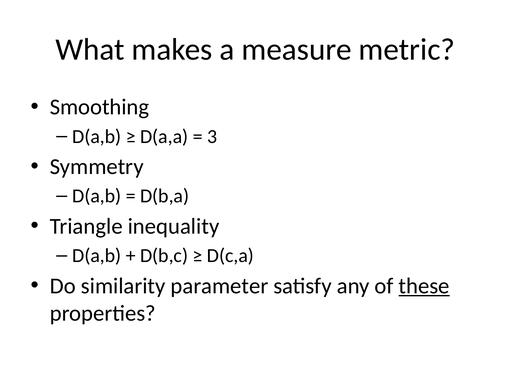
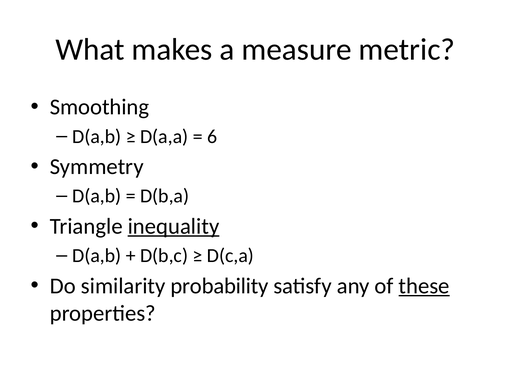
3: 3 -> 6
inequality underline: none -> present
parameter: parameter -> probability
